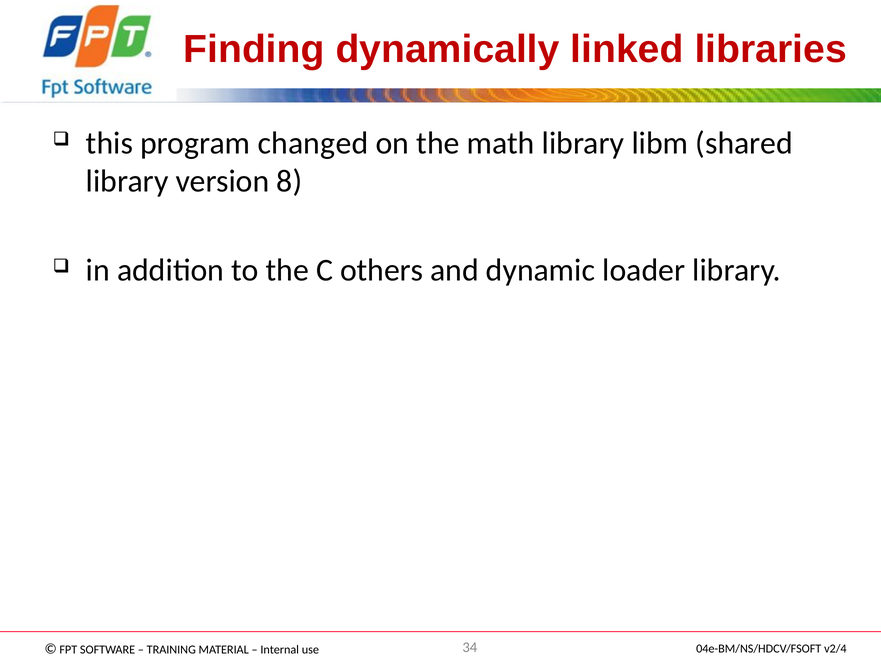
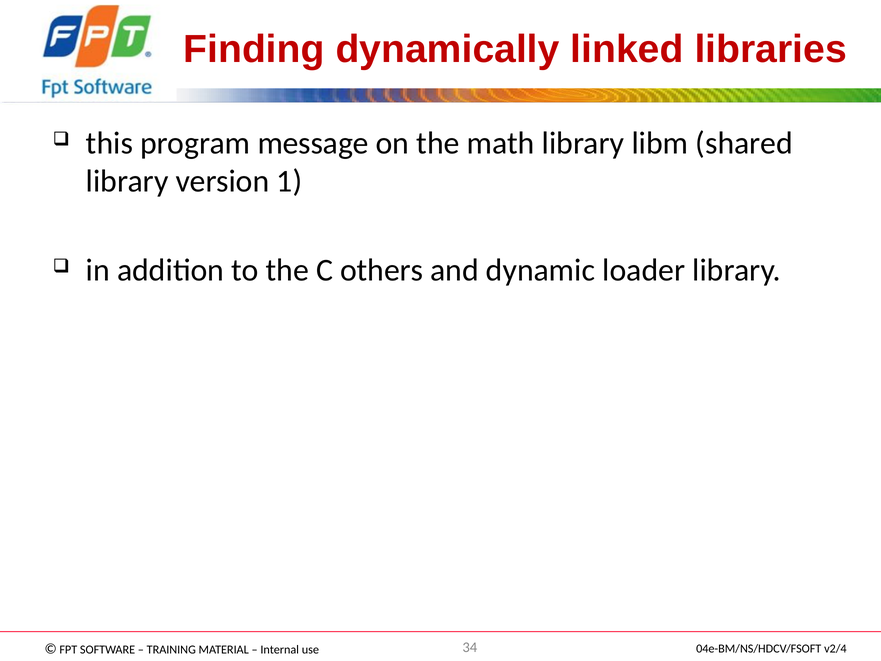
changed: changed -> message
8: 8 -> 1
